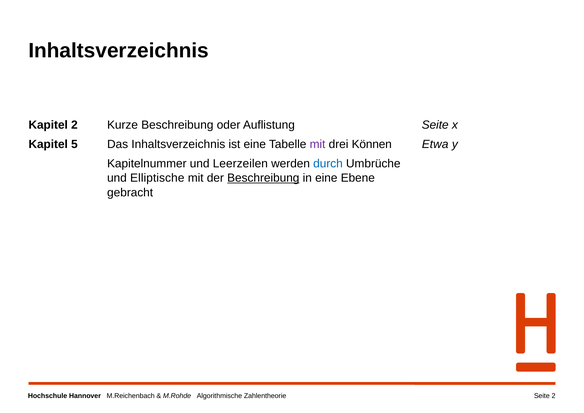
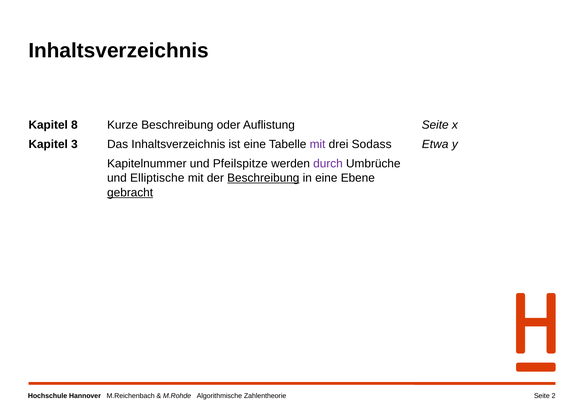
Kapitel 2: 2 -> 8
5: 5 -> 3
Können: Können -> Sodass
Leerzeilen: Leerzeilen -> Pfeilspitze
durch colour: blue -> purple
gebracht underline: none -> present
